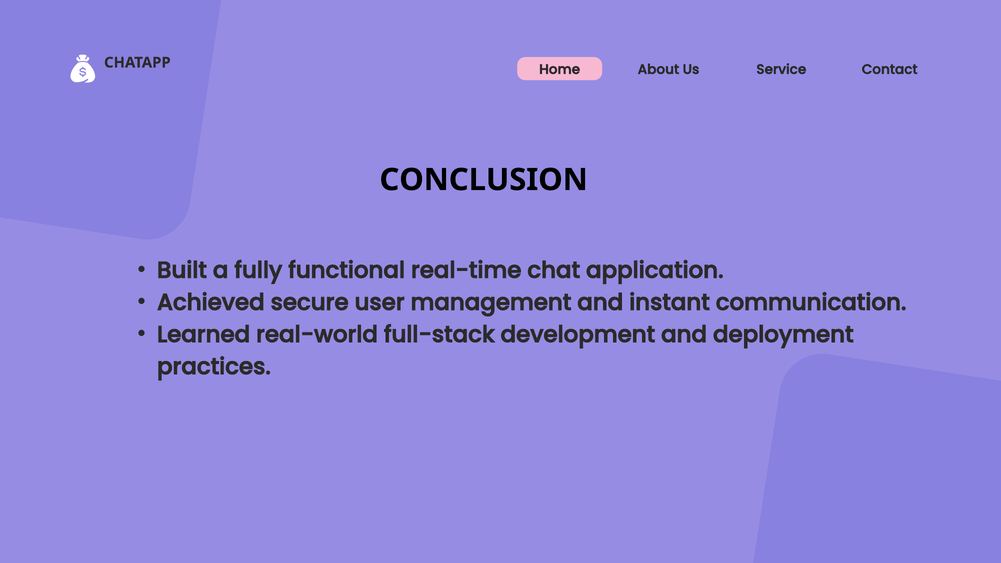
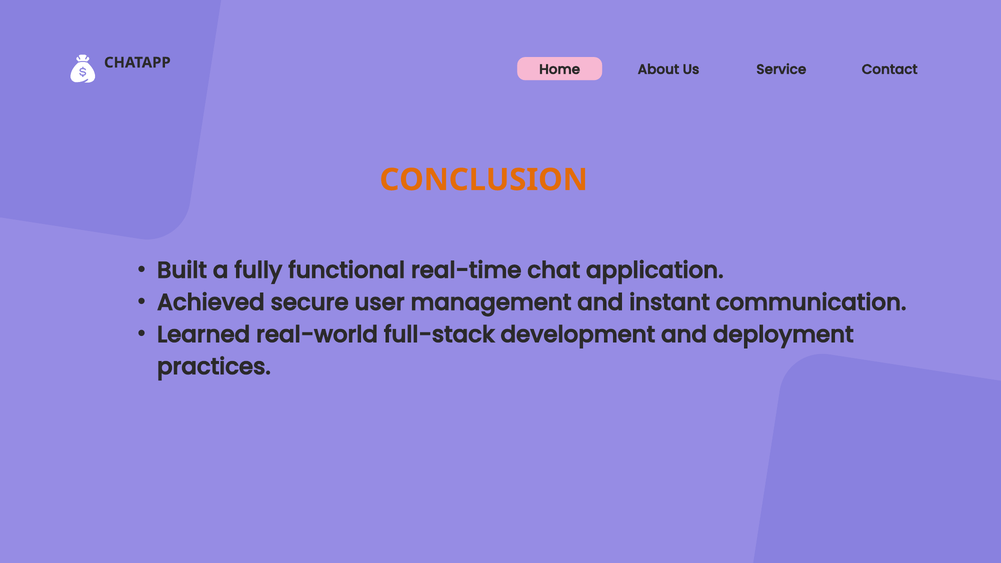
CONCLUSION colour: black -> orange
